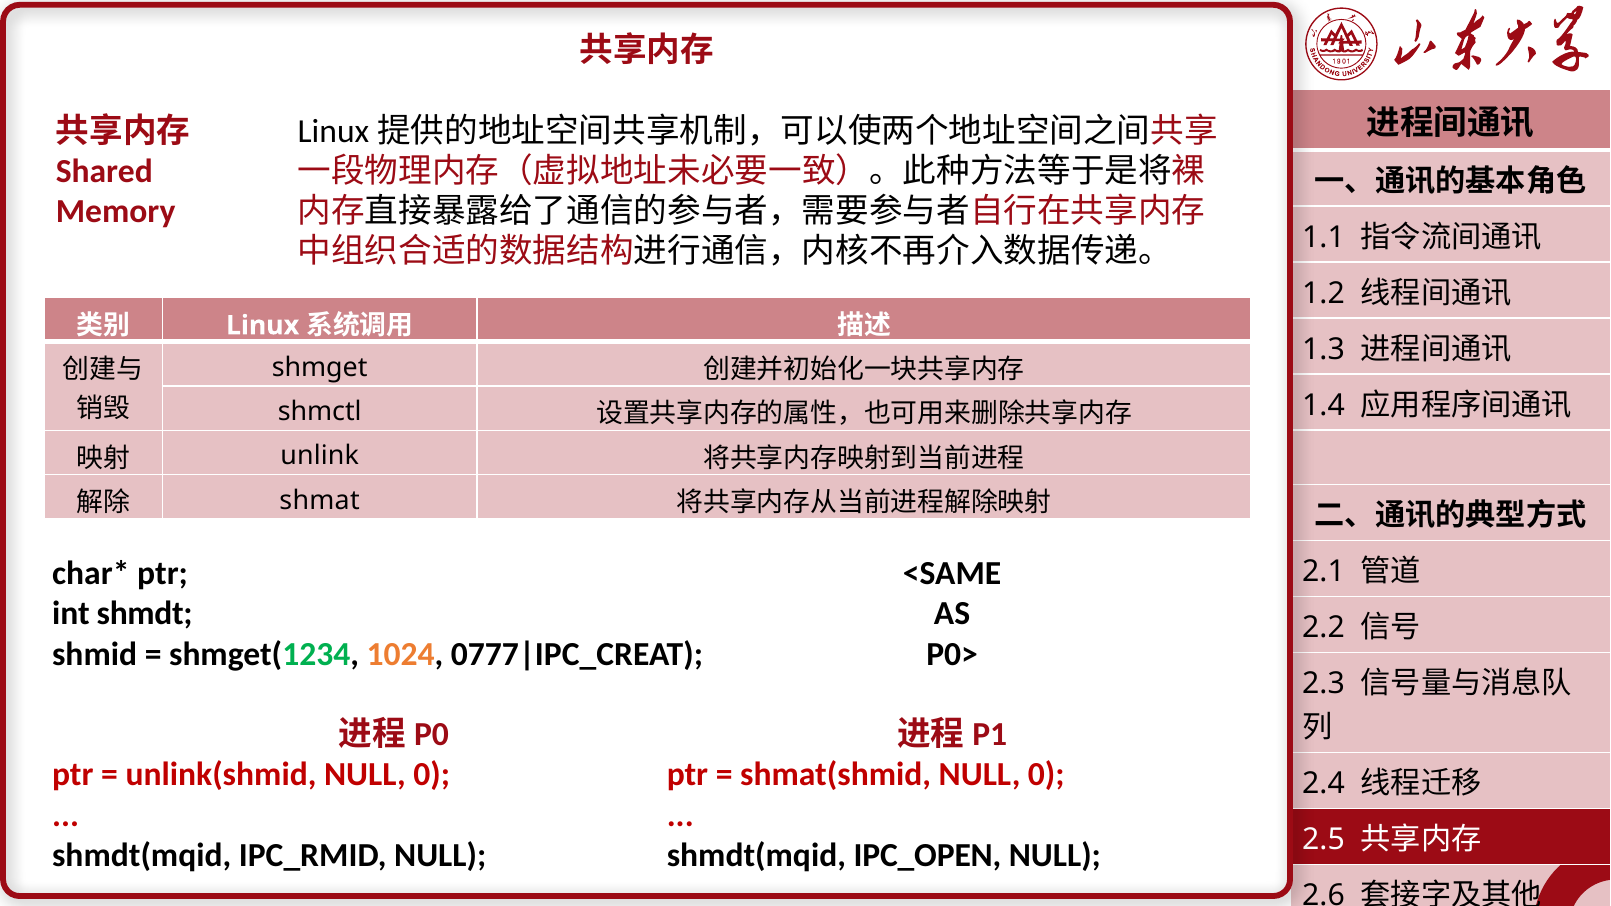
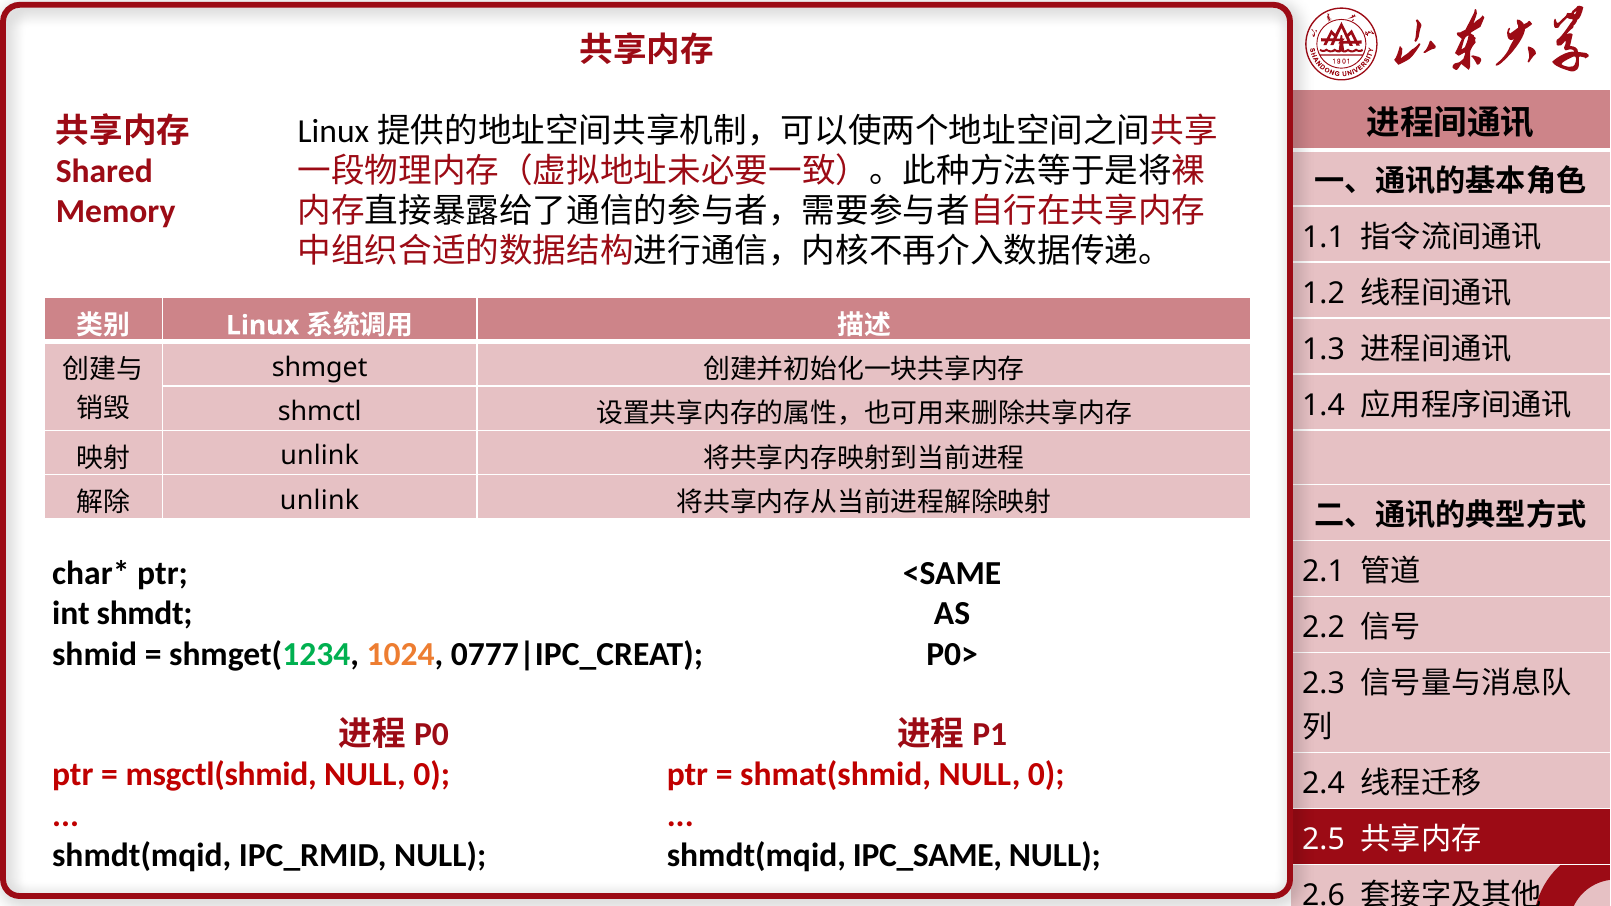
shmat at (320, 500): shmat -> unlink
unlink(shmid: unlink(shmid -> msgctl(shmid
IPC_OPEN: IPC_OPEN -> IPC_SAME
